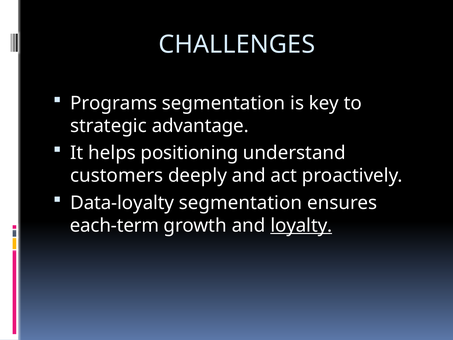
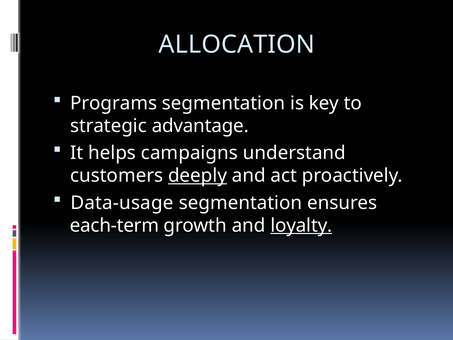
CHALLENGES: CHALLENGES -> ALLOCATION
positioning: positioning -> campaigns
deeply underline: none -> present
Data-loyalty: Data-loyalty -> Data-usage
